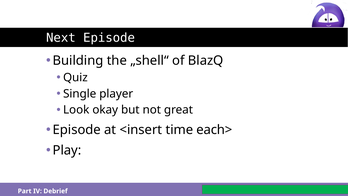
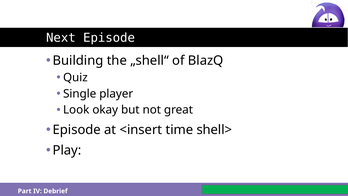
each>: each> -> shell>
